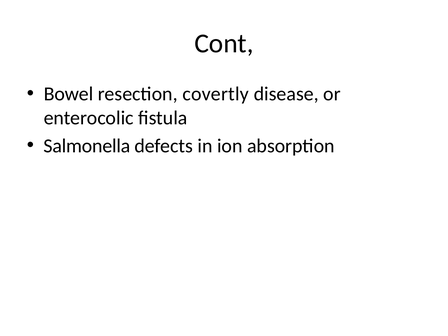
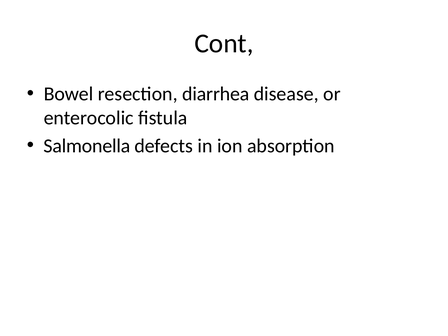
covertly: covertly -> diarrhea
